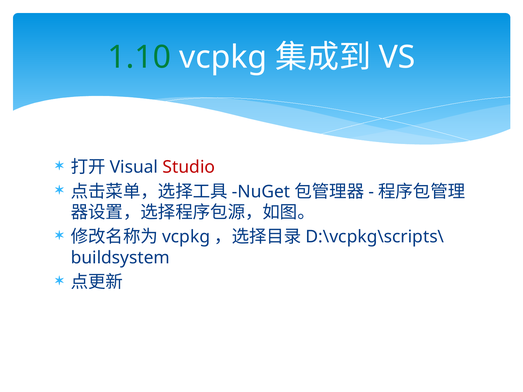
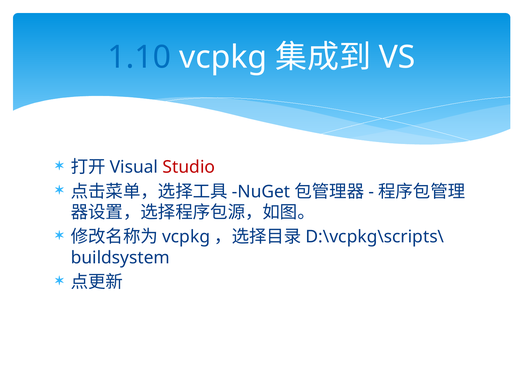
1.10 colour: green -> blue
